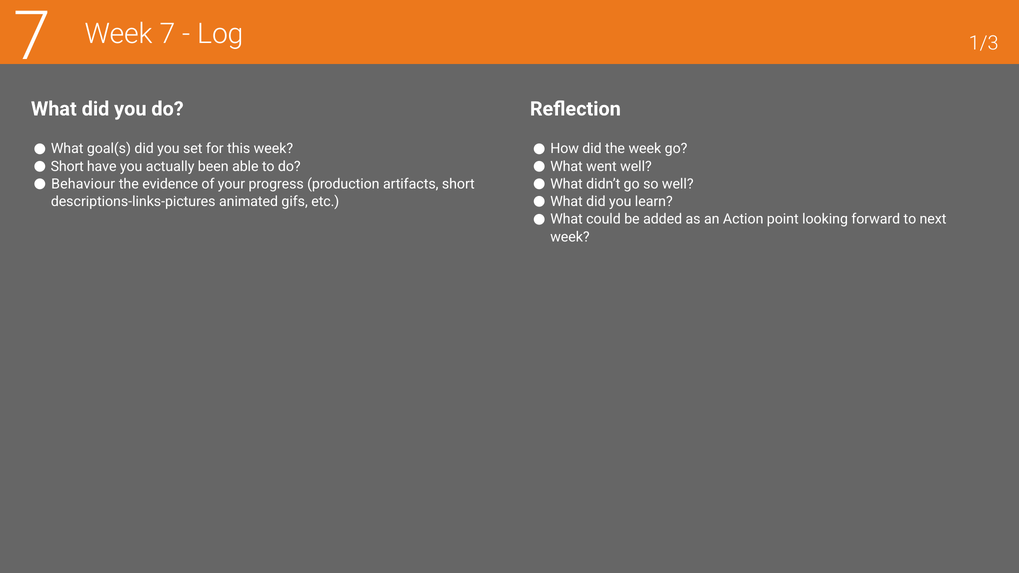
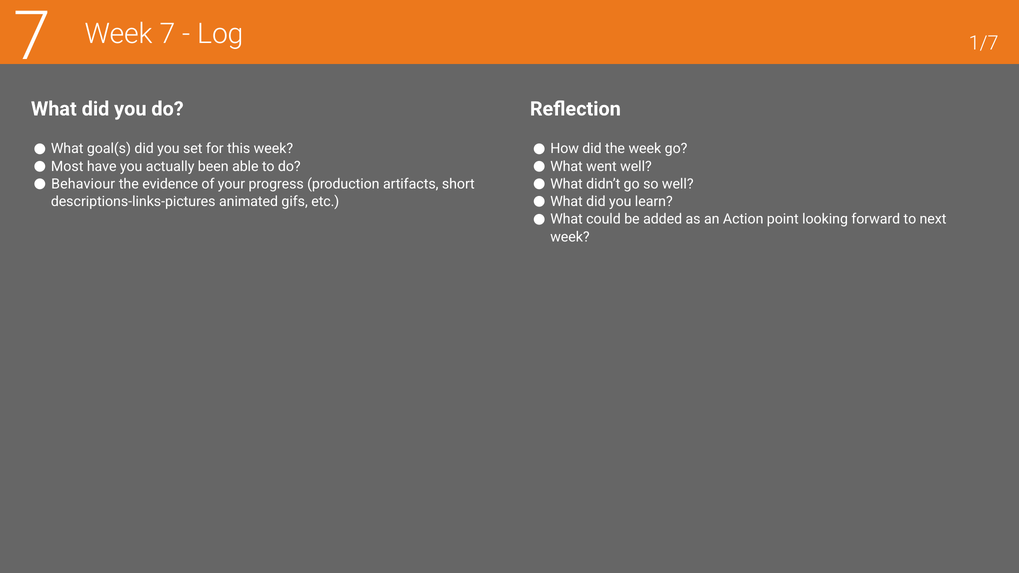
1/3: 1/3 -> 1/7
Short at (67, 166): Short -> Most
